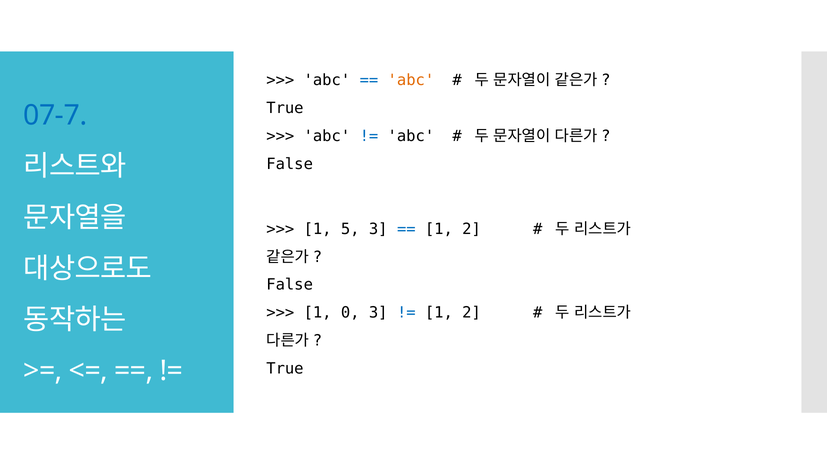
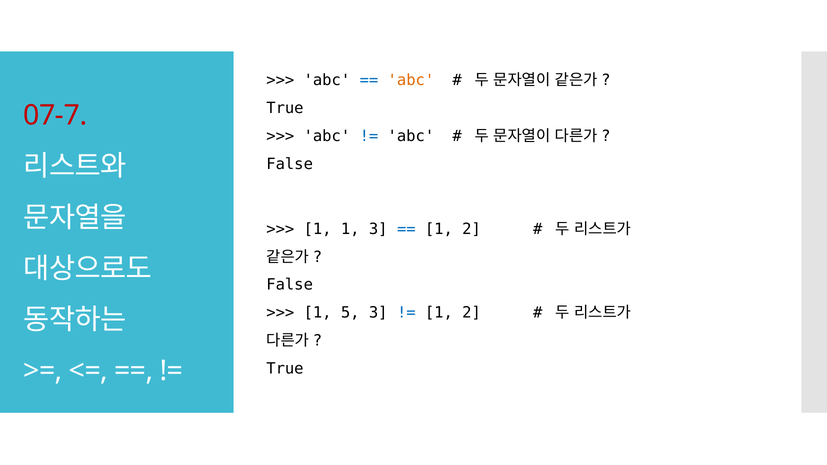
07-7 colour: blue -> red
1 5: 5 -> 1
0: 0 -> 5
